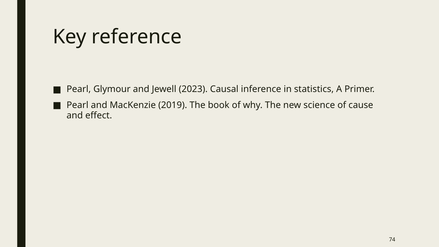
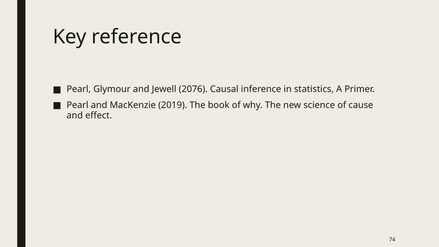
2023: 2023 -> 2076
